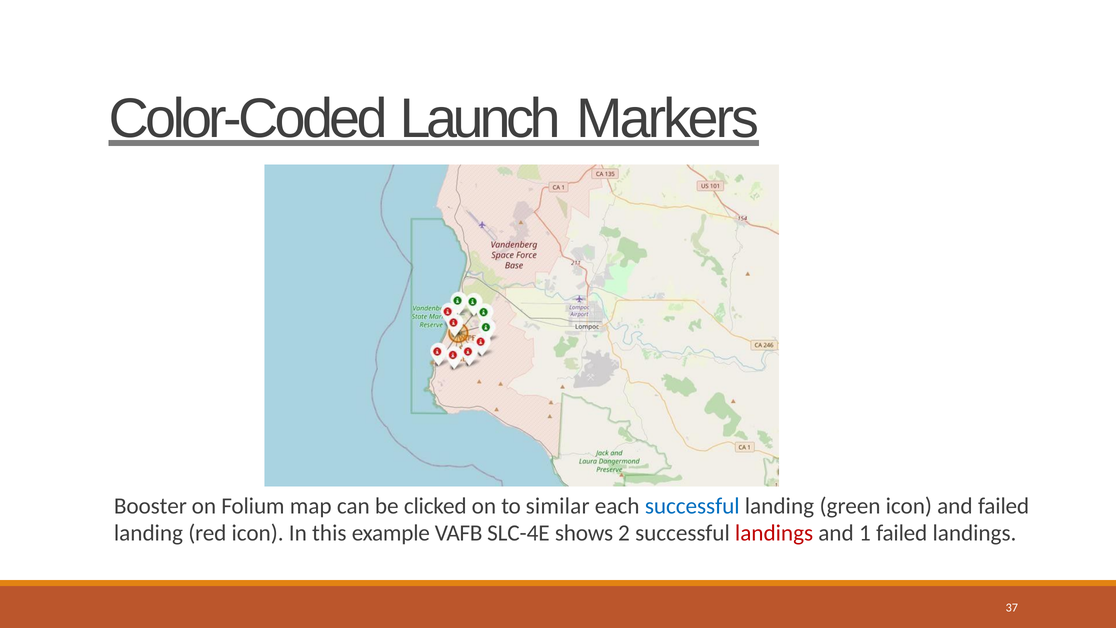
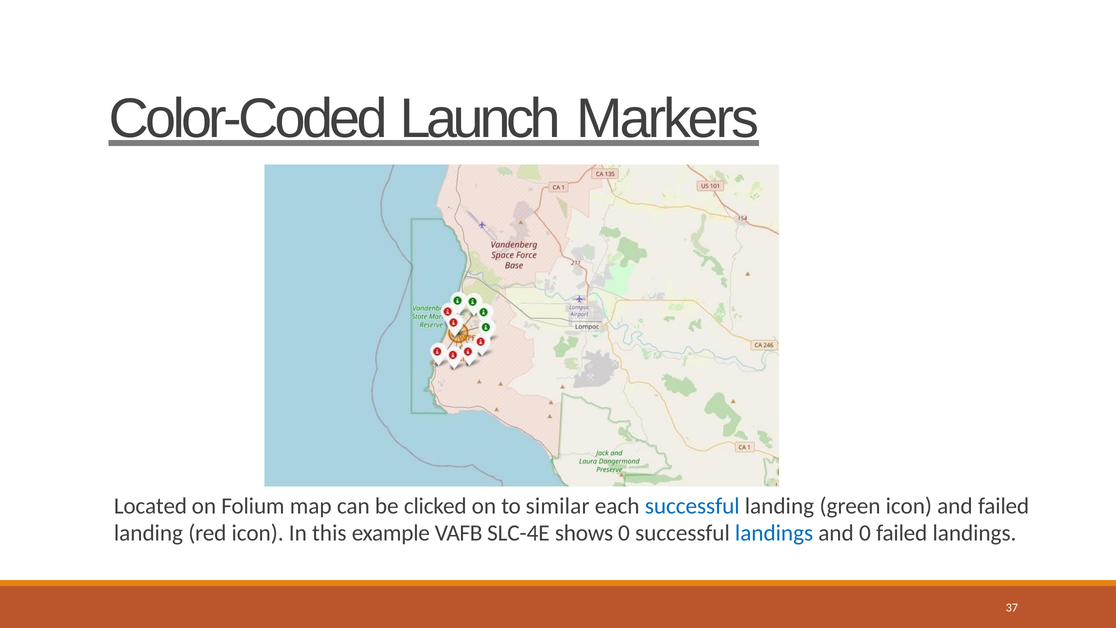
Booster: Booster -> Located
shows 2: 2 -> 0
landings at (774, 533) colour: red -> blue
and 1: 1 -> 0
